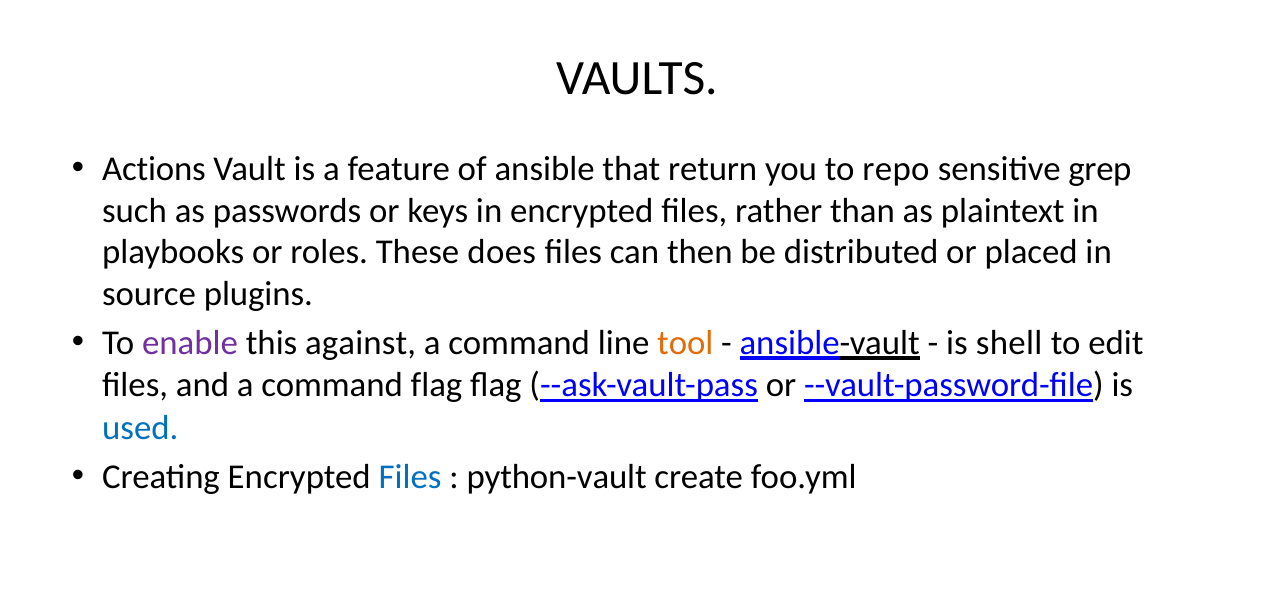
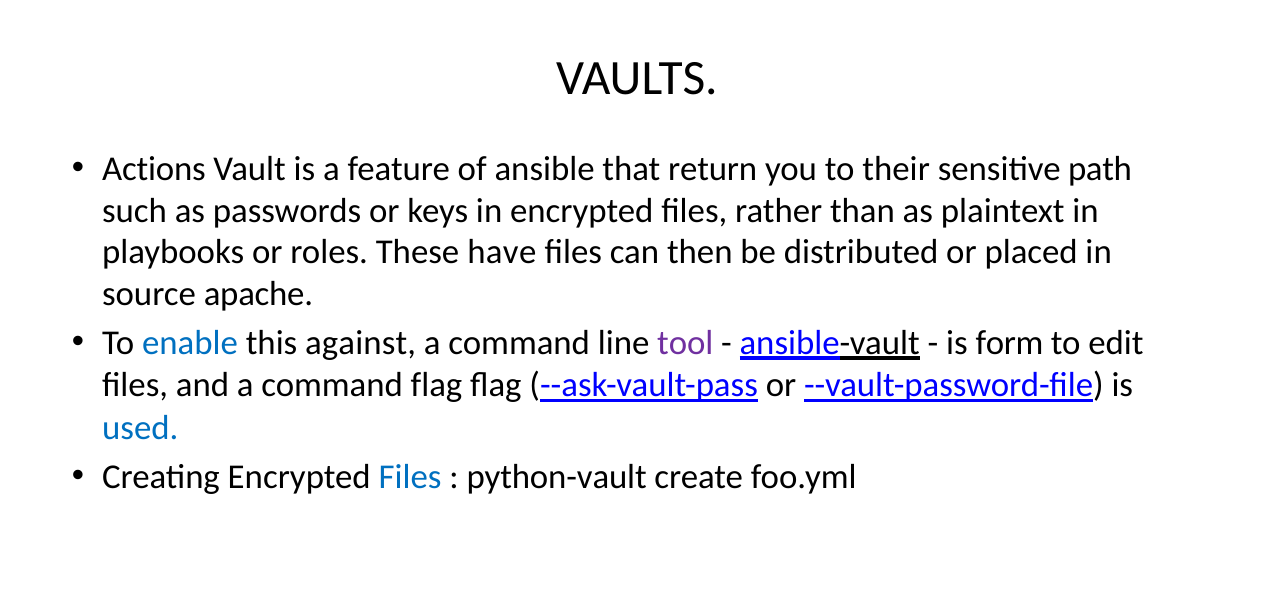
repo: repo -> their
grep: grep -> path
does: does -> have
plugins: plugins -> apache
enable colour: purple -> blue
tool colour: orange -> purple
shell: shell -> form
